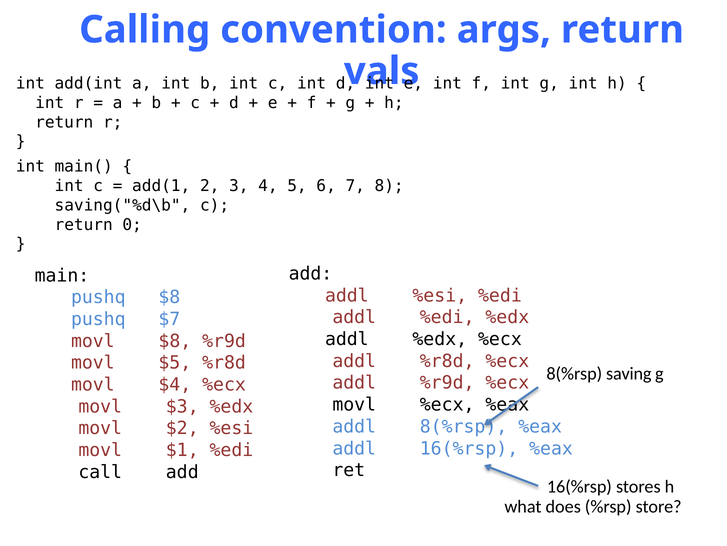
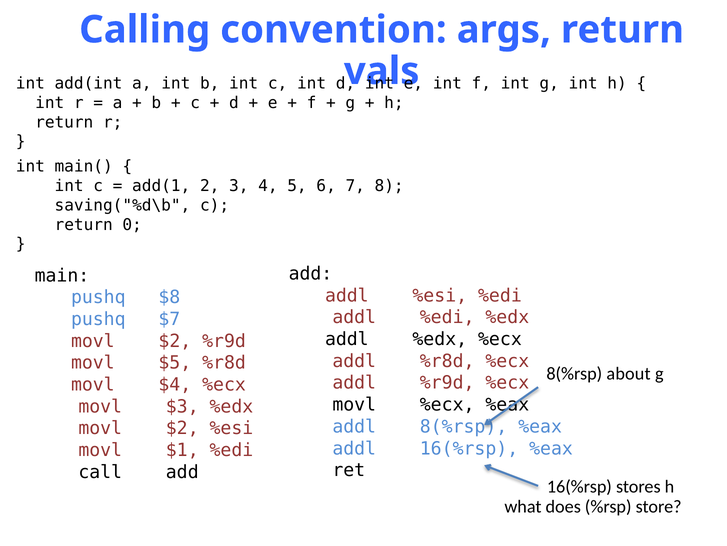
$8 at (175, 341): $8 -> $2
saving: saving -> about
